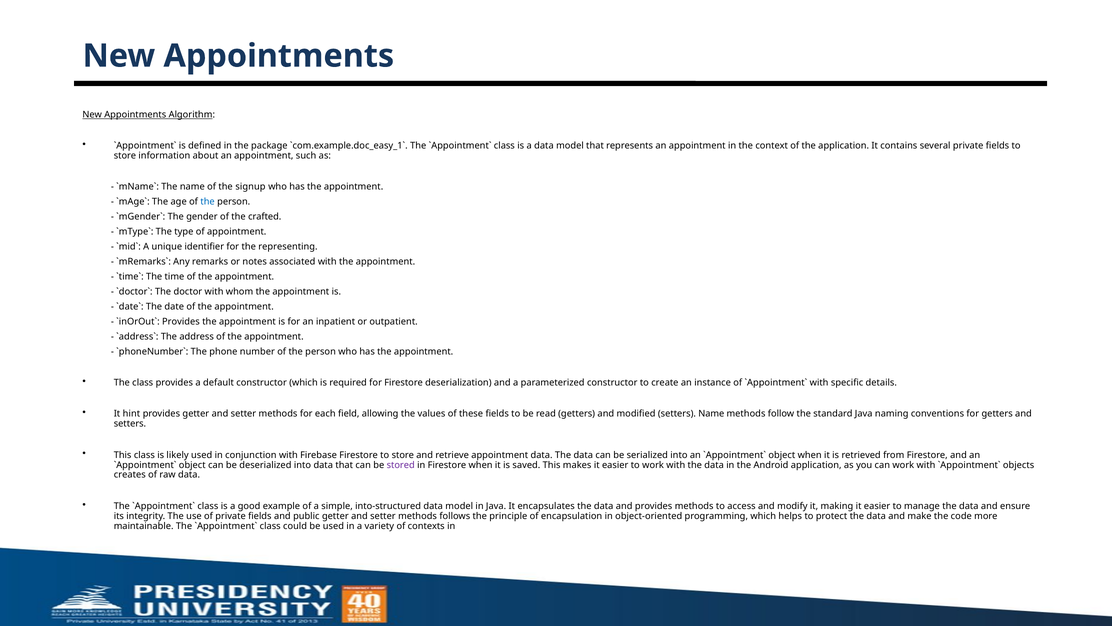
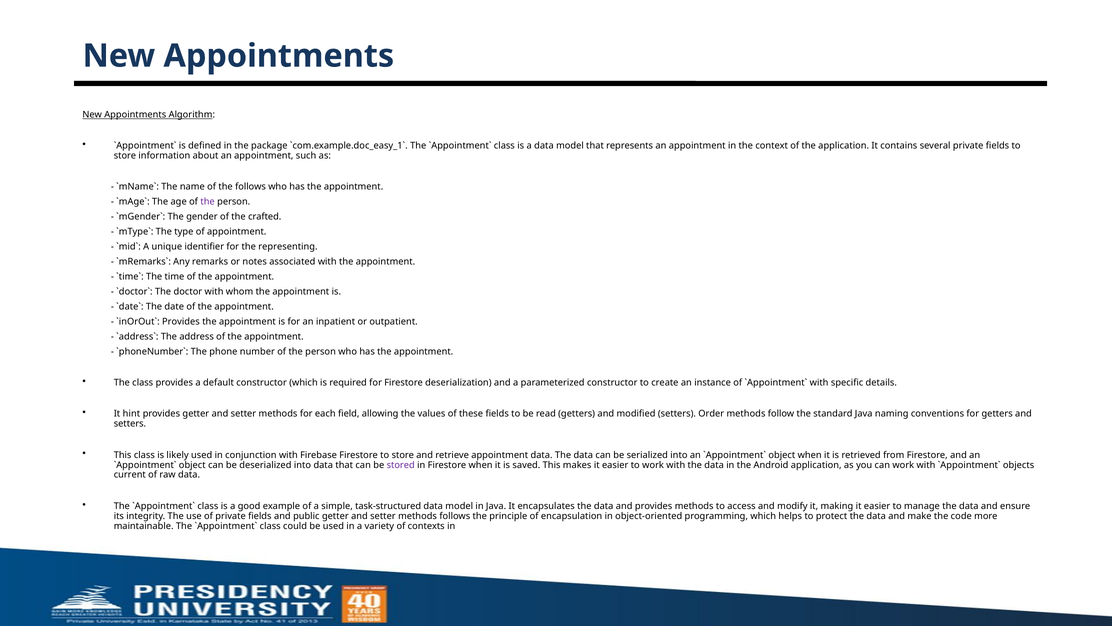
the signup: signup -> follows
the at (208, 202) colour: blue -> purple
setters Name: Name -> Order
creates: creates -> current
into-structured: into-structured -> task-structured
